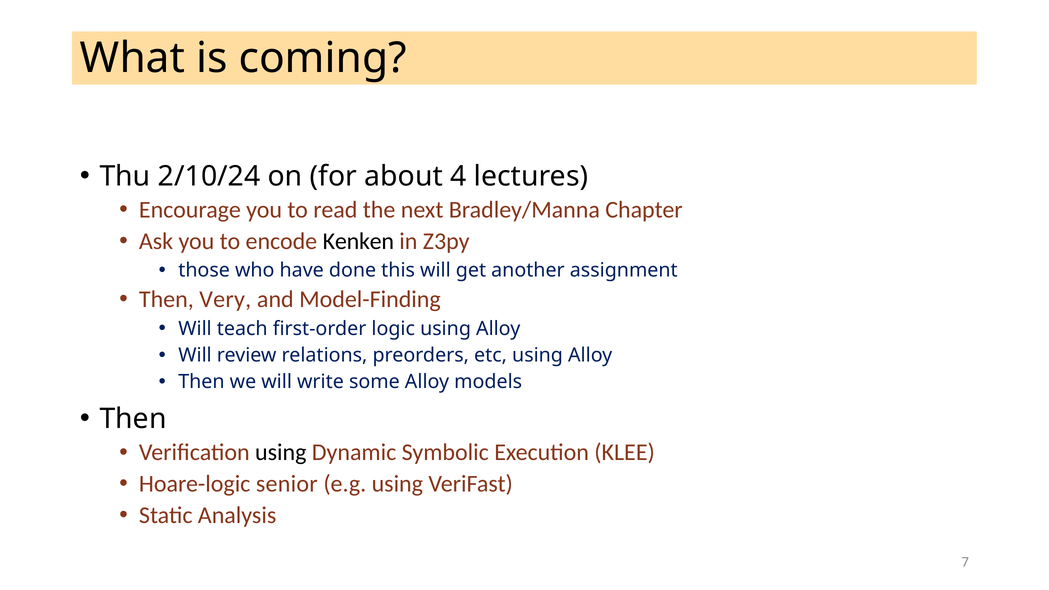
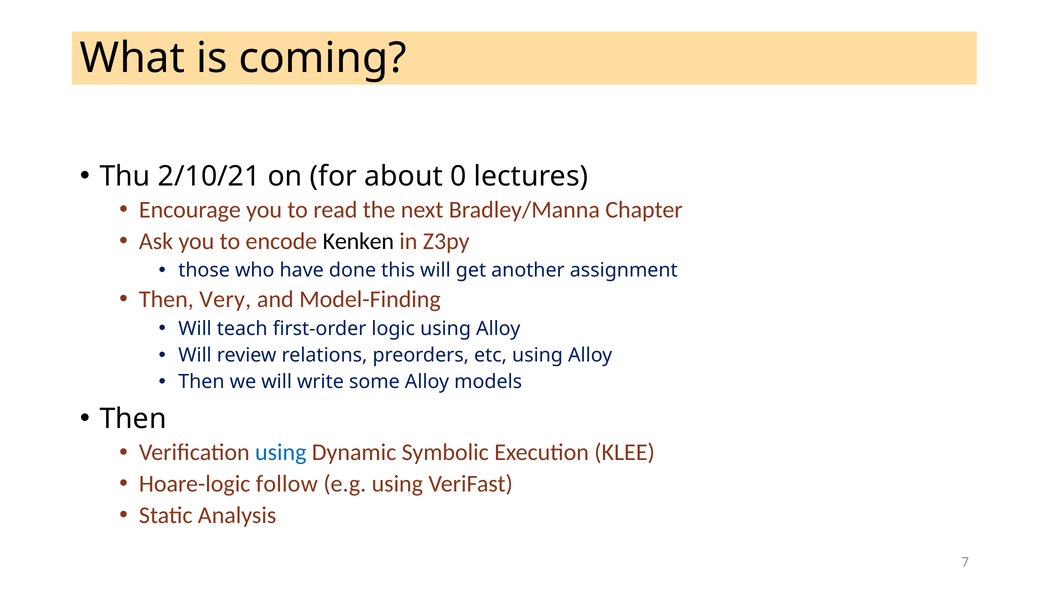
2/10/24: 2/10/24 -> 2/10/21
4: 4 -> 0
using at (281, 453) colour: black -> blue
senior: senior -> follow
